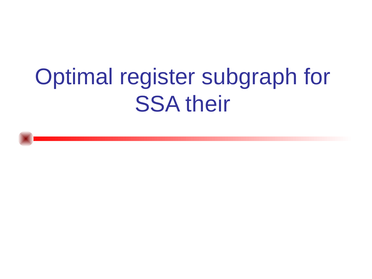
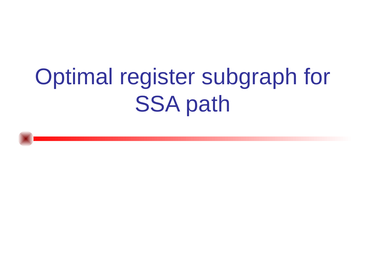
their: their -> path
